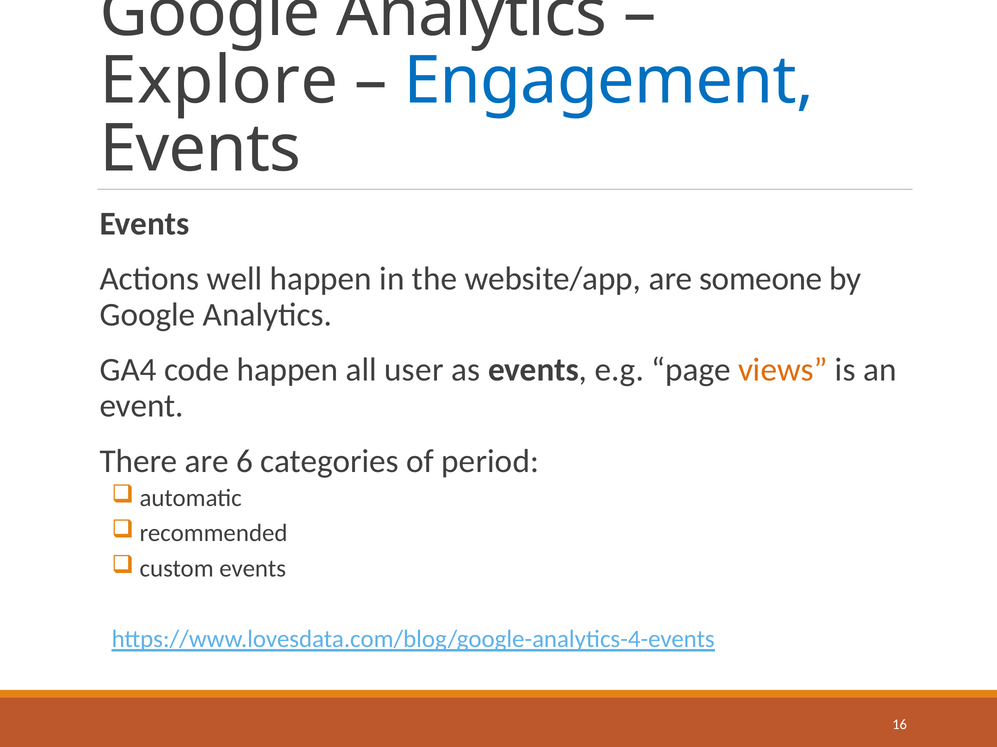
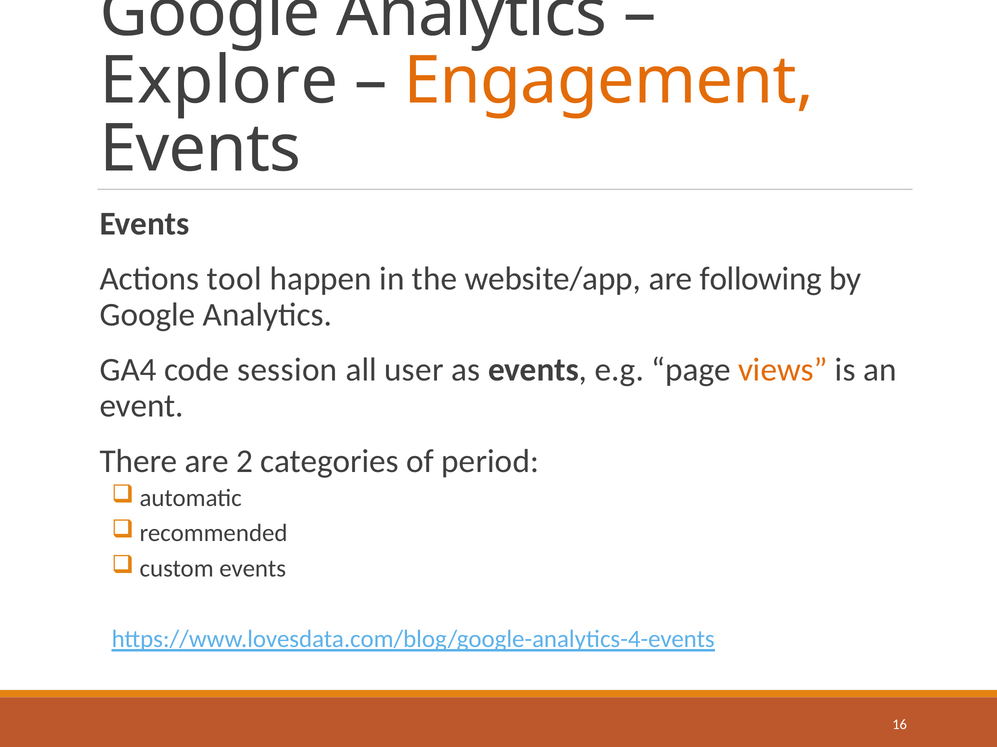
Engagement colour: blue -> orange
well: well -> tool
someone: someone -> following
code happen: happen -> session
6: 6 -> 2
